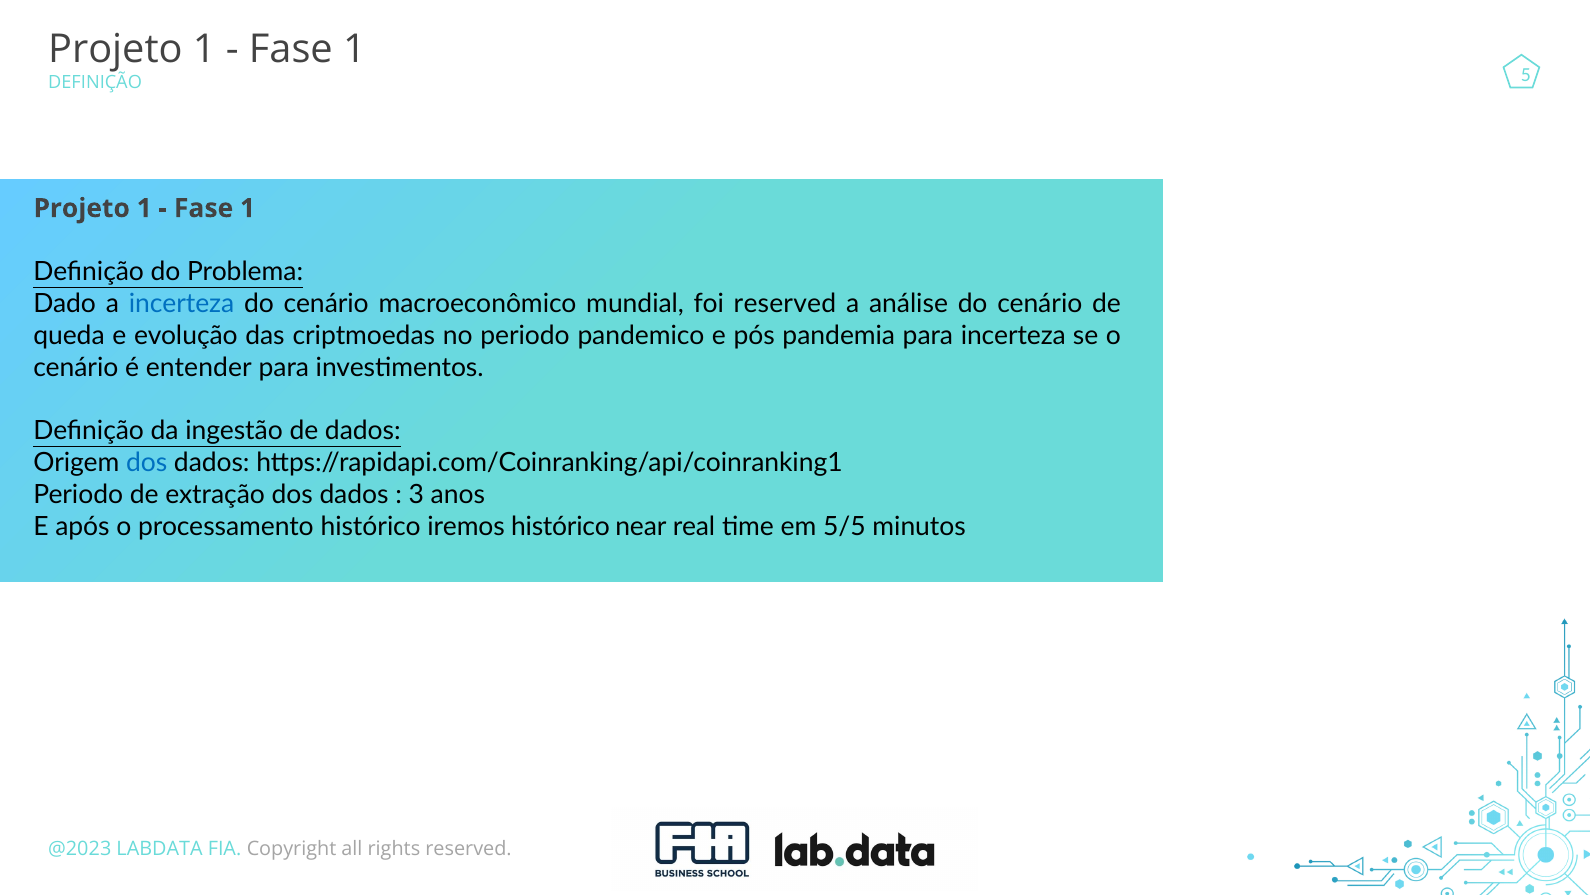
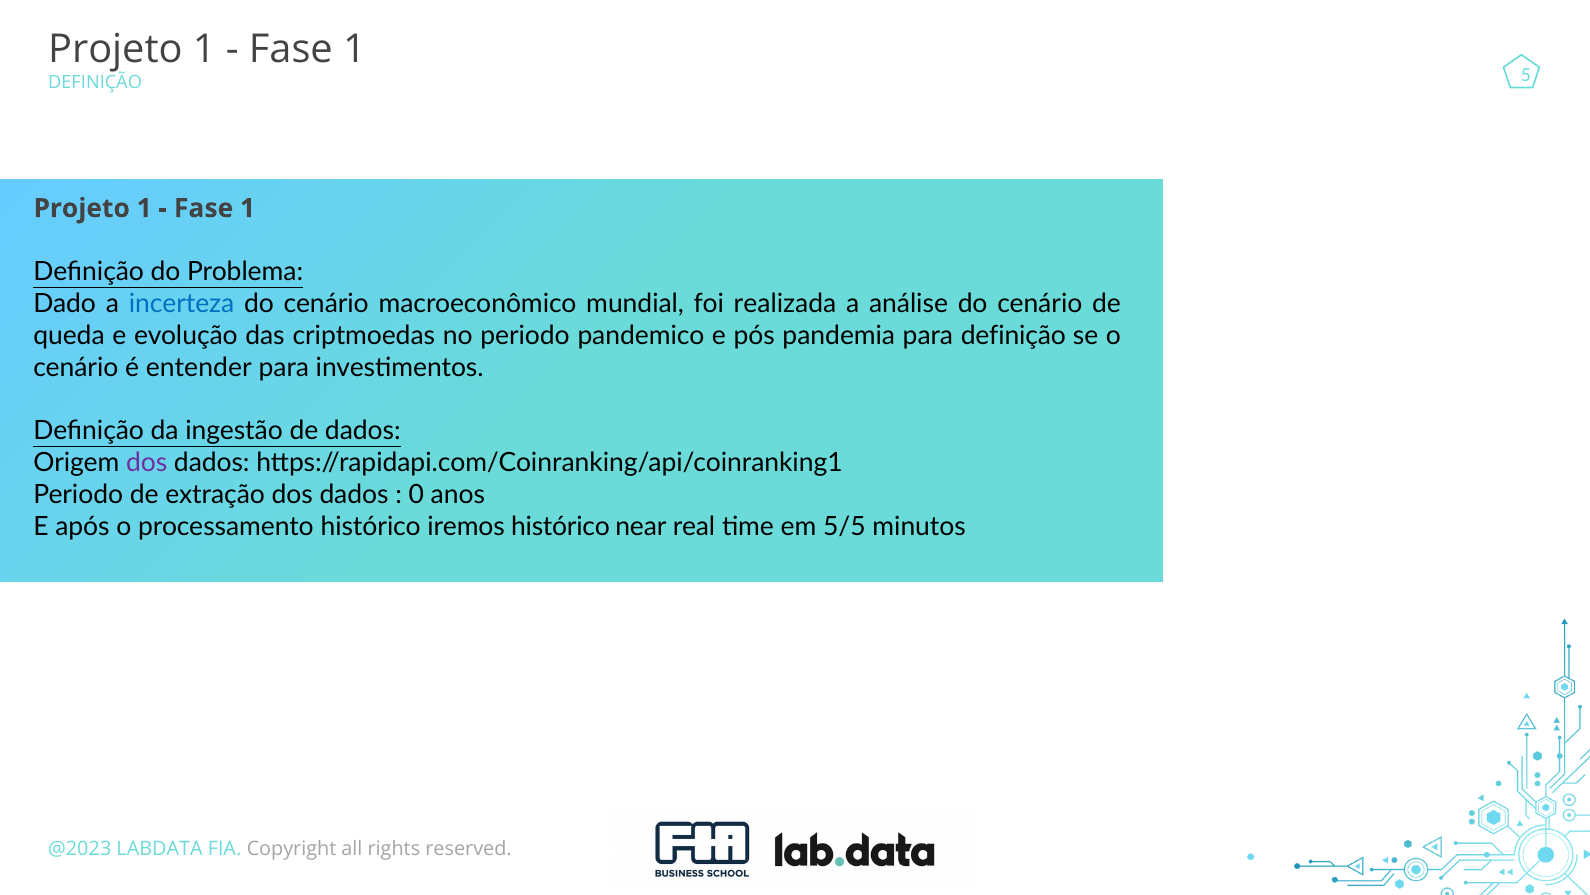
foi reserved: reserved -> realizada
para incerteza: incerteza -> definição
dos at (147, 462) colour: blue -> purple
3: 3 -> 0
